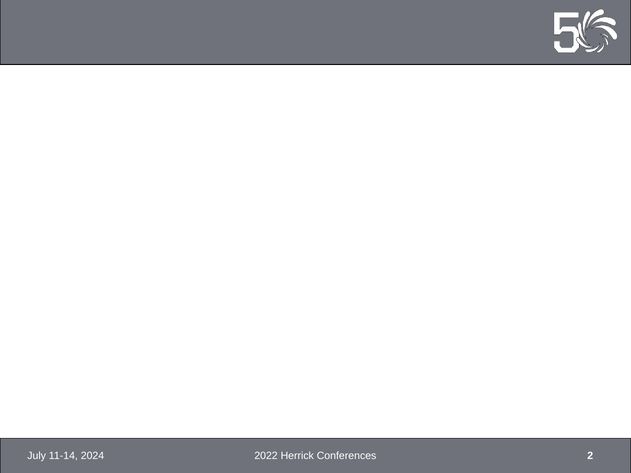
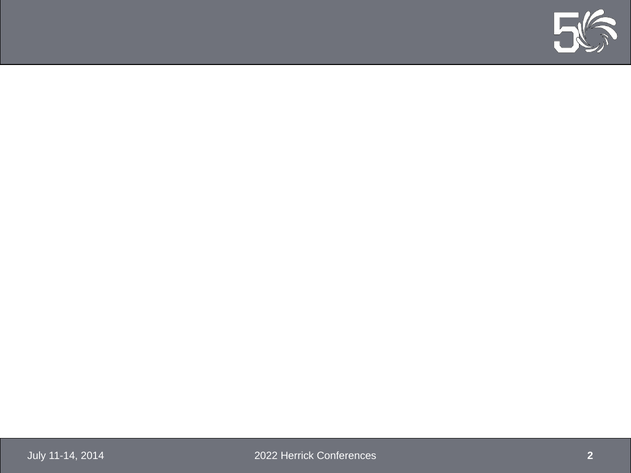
2024: 2024 -> 2014
